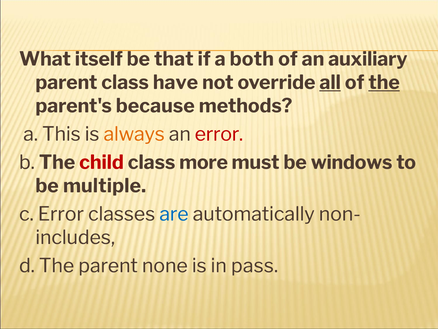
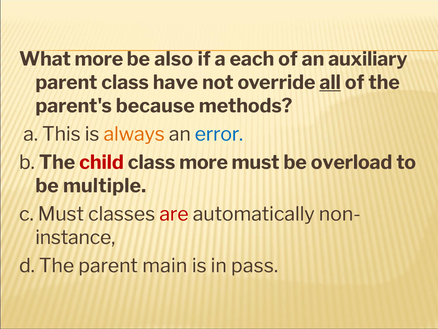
What itself: itself -> more
that: that -> also
both: both -> each
the at (384, 82) underline: present -> none
error at (219, 134) colour: red -> blue
windows: windows -> overload
c Error: Error -> Must
are colour: blue -> red
includes: includes -> instance
none: none -> main
